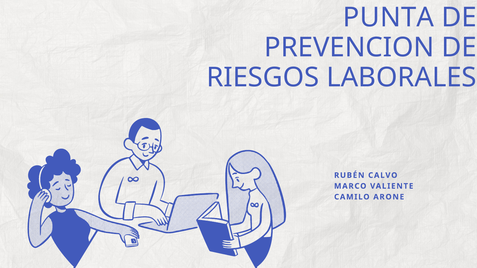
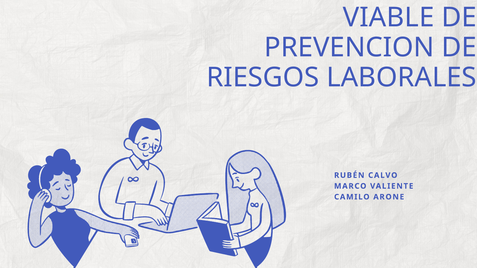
PUNTA: PUNTA -> VIABLE
